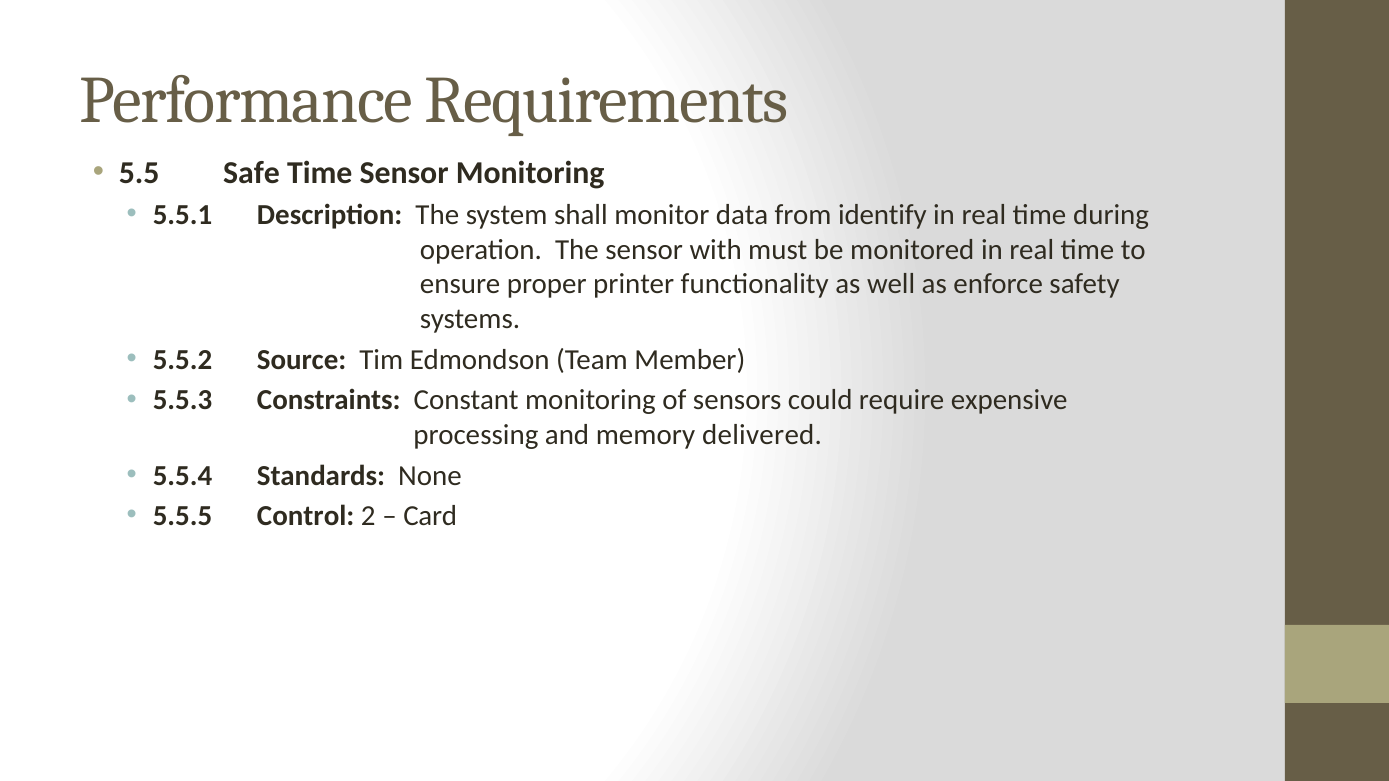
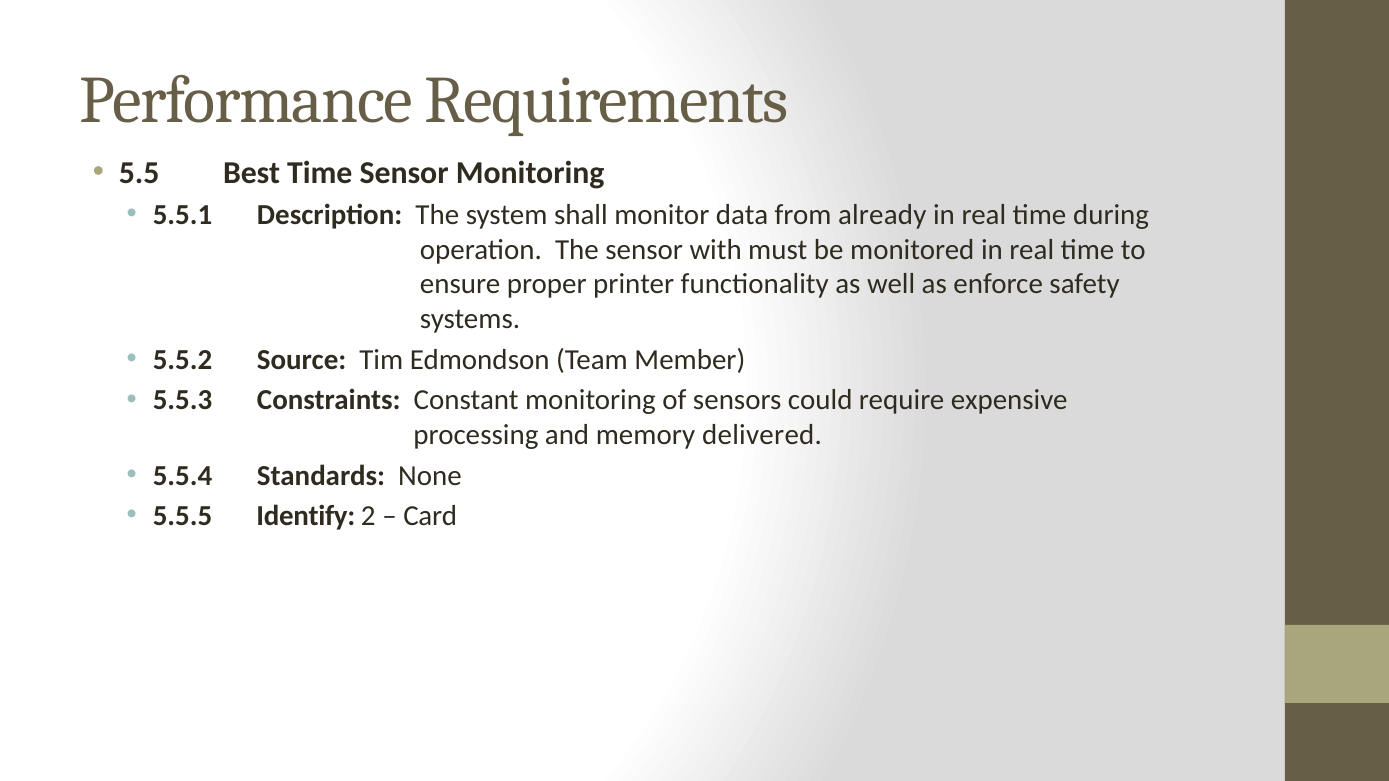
Safe: Safe -> Best
identify: identify -> already
Control: Control -> Identify
